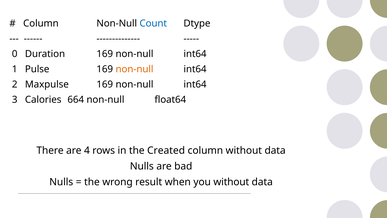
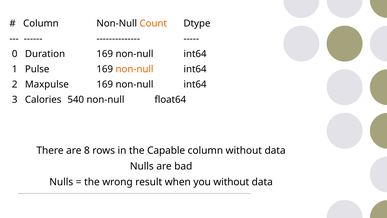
Count colour: blue -> orange
664: 664 -> 540
4: 4 -> 8
Created: Created -> Capable
